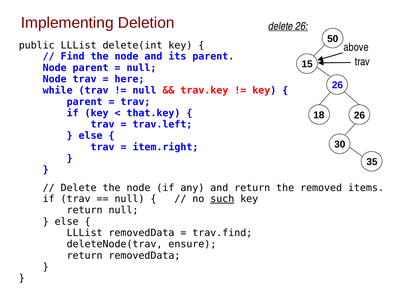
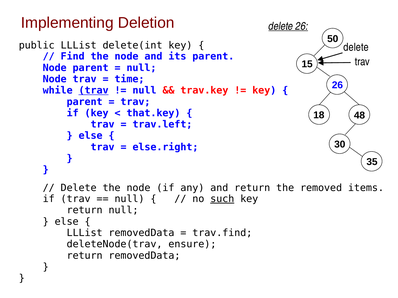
above at (356, 47): above -> delete
here: here -> time
trav at (94, 91) underline: none -> present
18 26: 26 -> 48
item.right: item.right -> else.right
